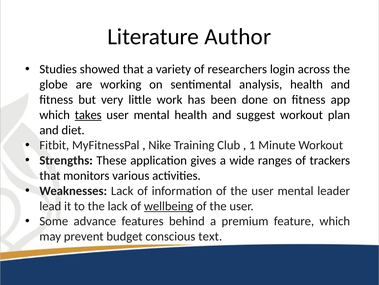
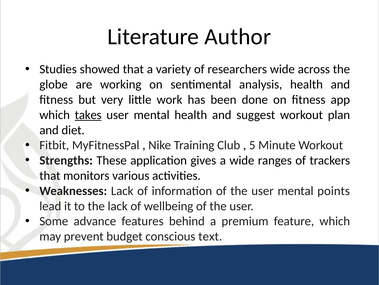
researchers login: login -> wide
1: 1 -> 5
leader: leader -> points
wellbeing underline: present -> none
